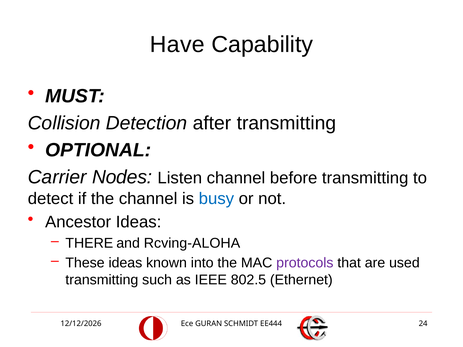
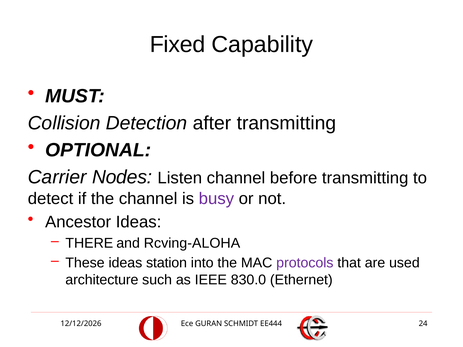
Have: Have -> Fixed
busy colour: blue -> purple
known: known -> station
transmitting at (102, 280): transmitting -> architecture
802.5: 802.5 -> 830.0
